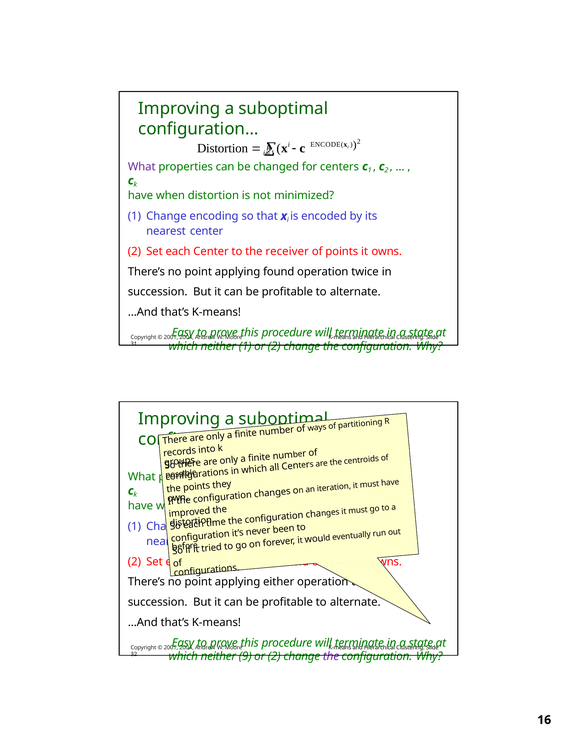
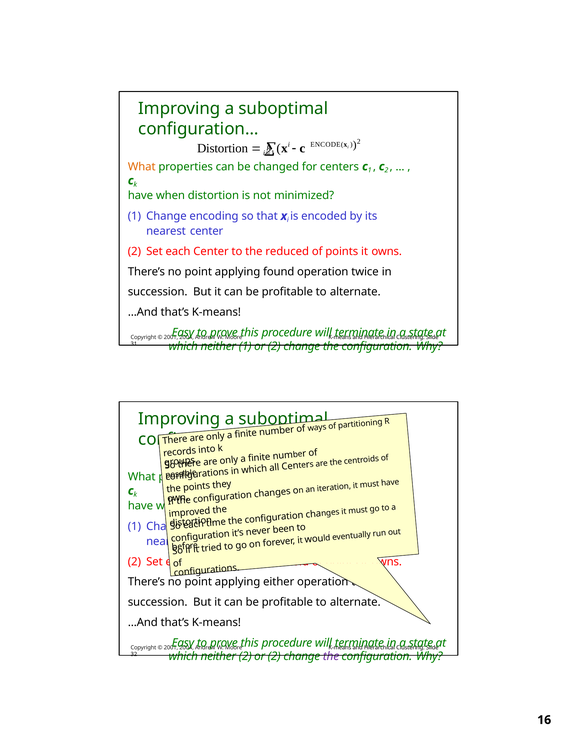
What at (142, 167) colour: purple -> orange
receiver: receiver -> reduced
neither 9: 9 -> 2
